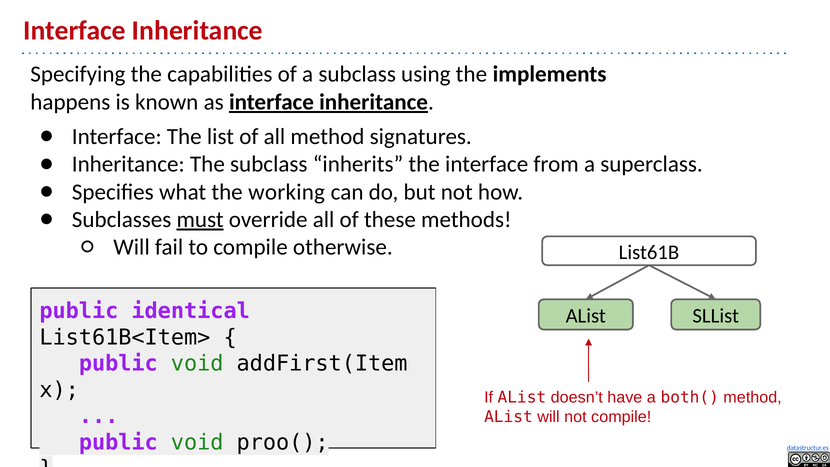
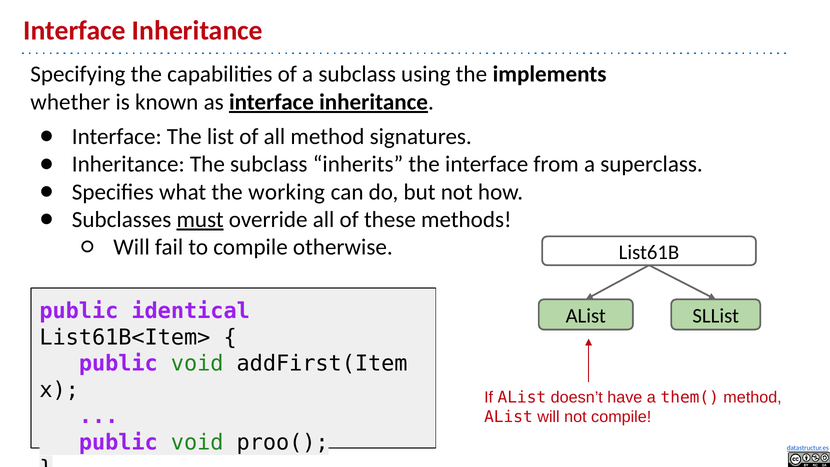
happens: happens -> whether
both(: both( -> them(
